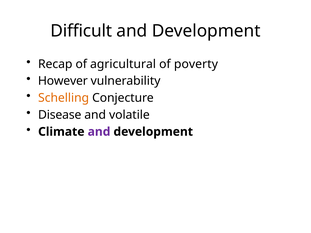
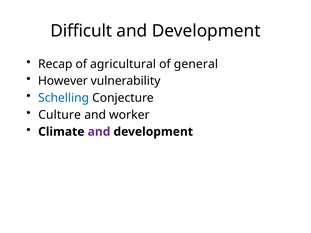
poverty: poverty -> general
Schelling colour: orange -> blue
Disease: Disease -> Culture
volatile: volatile -> worker
